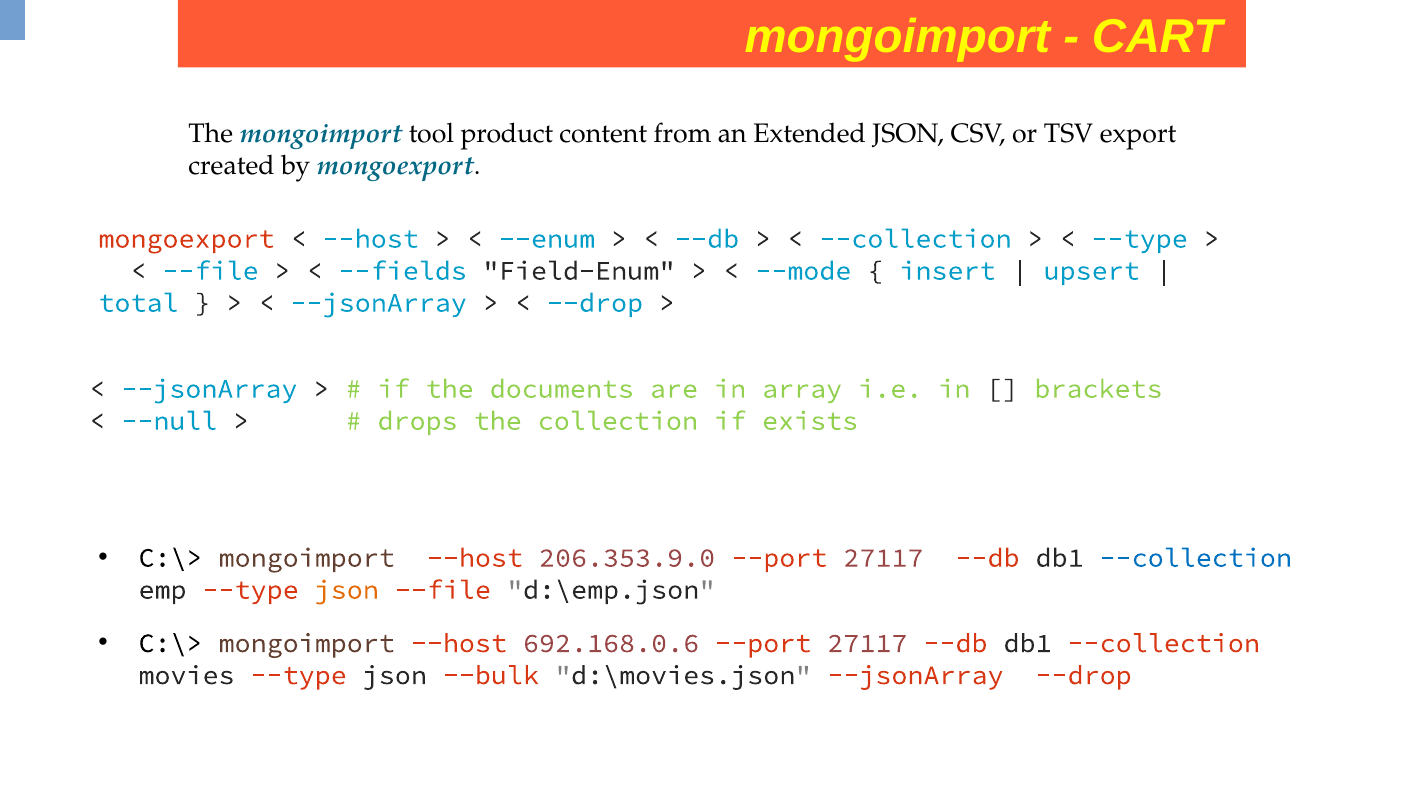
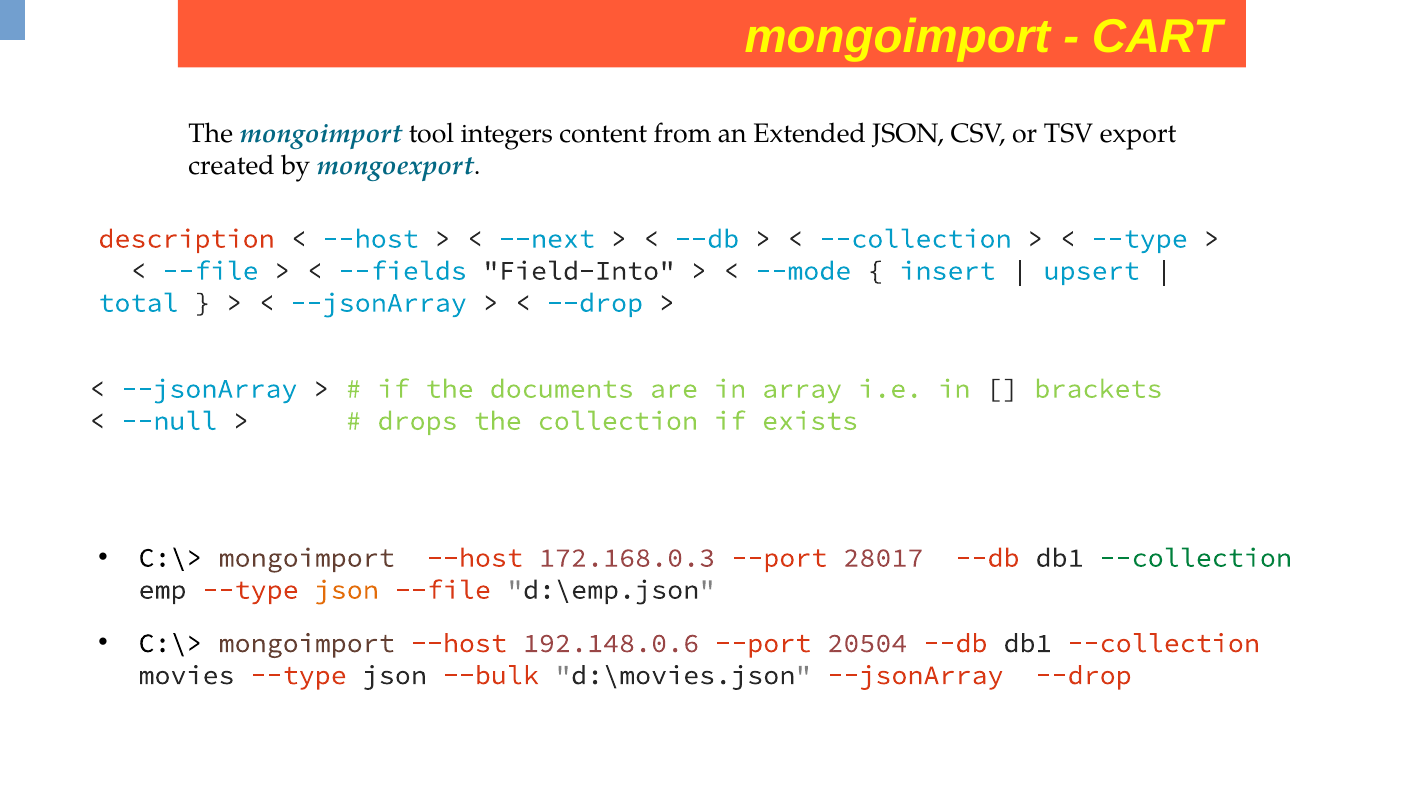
product: product -> integers
mongoexport at (187, 239): mongoexport -> description
--enum: --enum -> --next
Field-Enum: Field-Enum -> Field-Into
206.353.9.0: 206.353.9.0 -> 172.168.0.3
27117 at (883, 558): 27117 -> 28017
--collection at (1196, 558) colour: blue -> green
692.168.0.6: 692.168.0.6 -> 192.148.0.6
27117 at (867, 643): 27117 -> 20504
